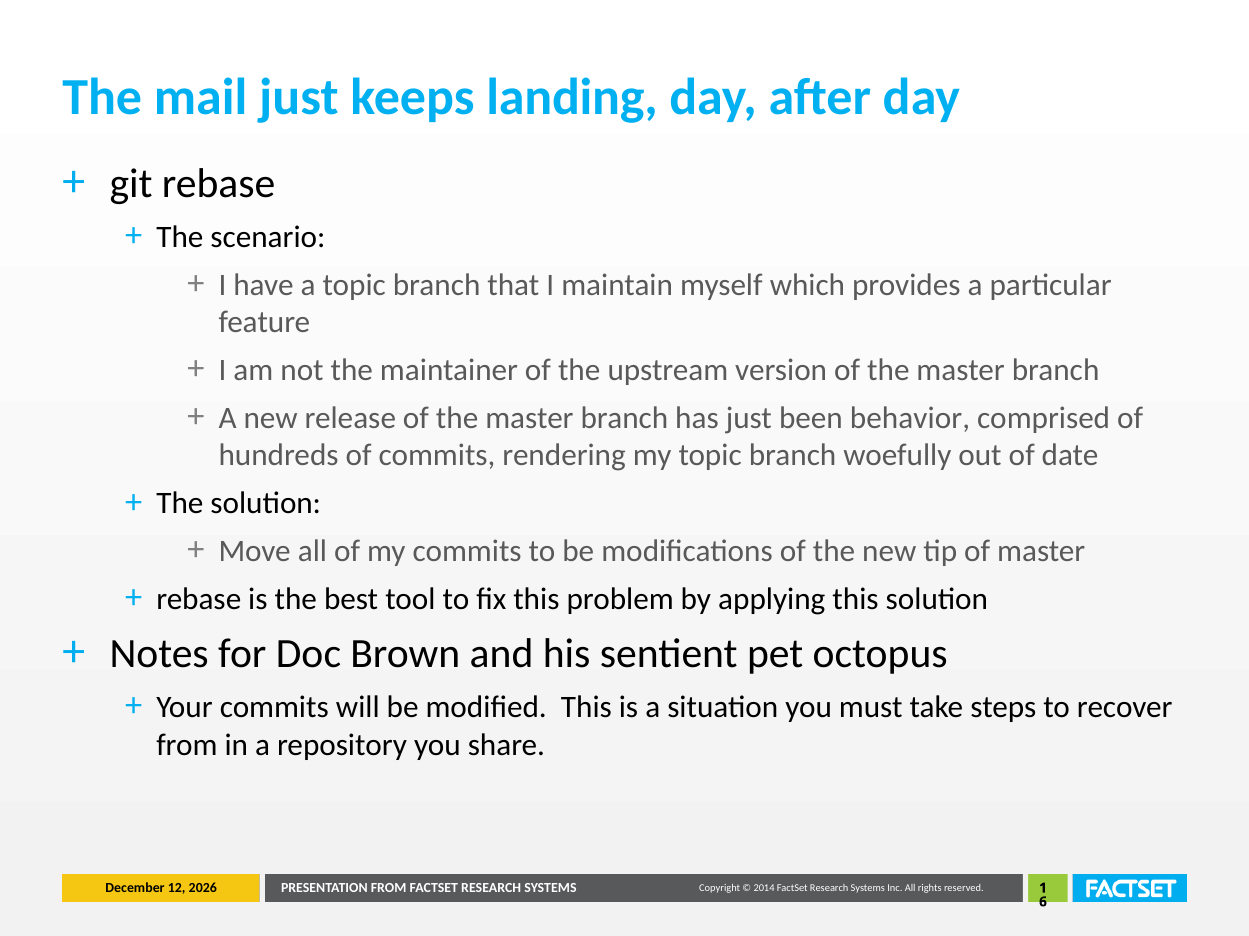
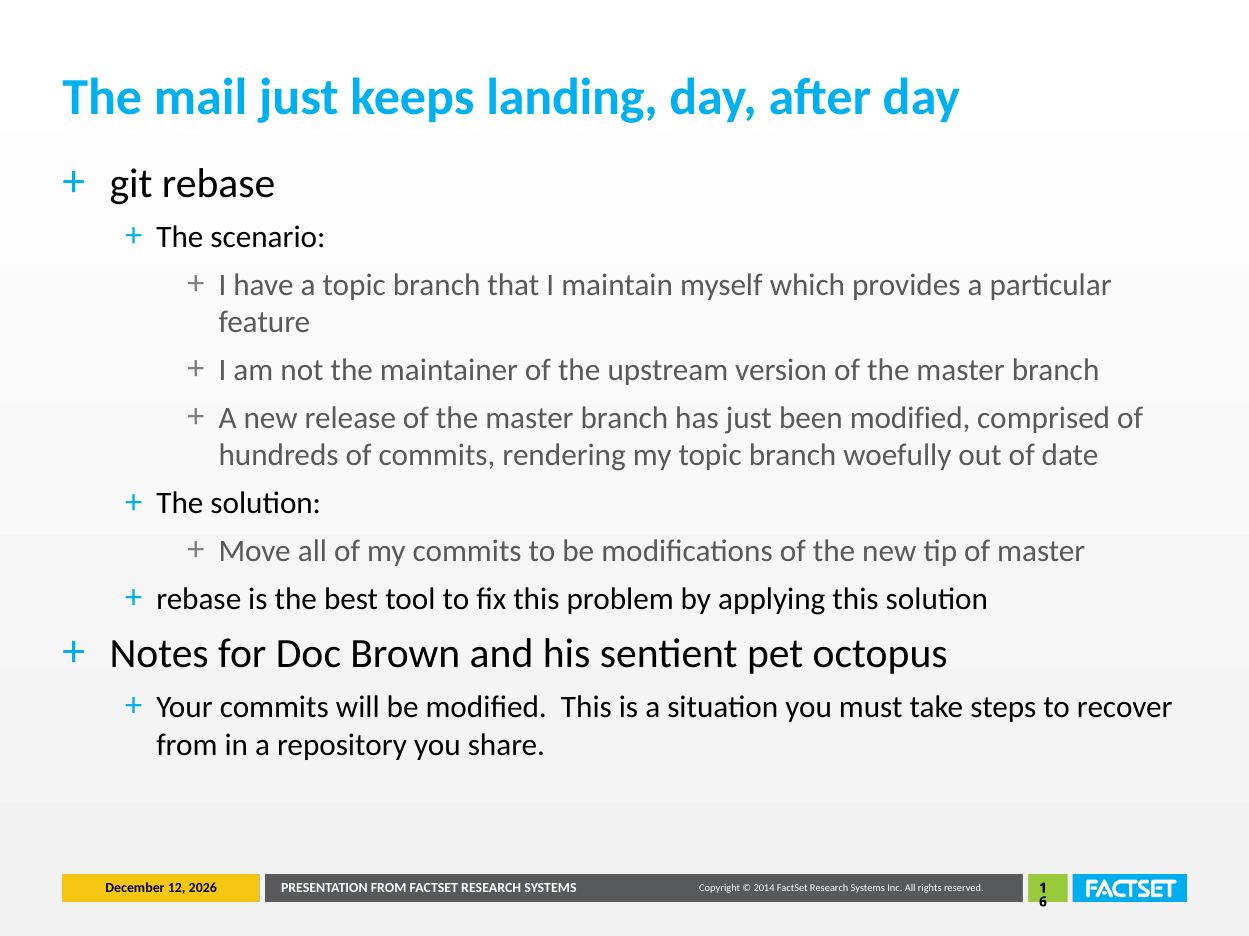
been behavior: behavior -> modified
